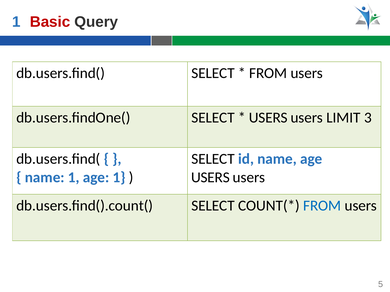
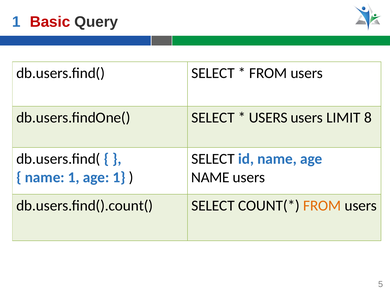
3: 3 -> 8
USERS at (210, 178): USERS -> NAME
FROM at (322, 206) colour: blue -> orange
